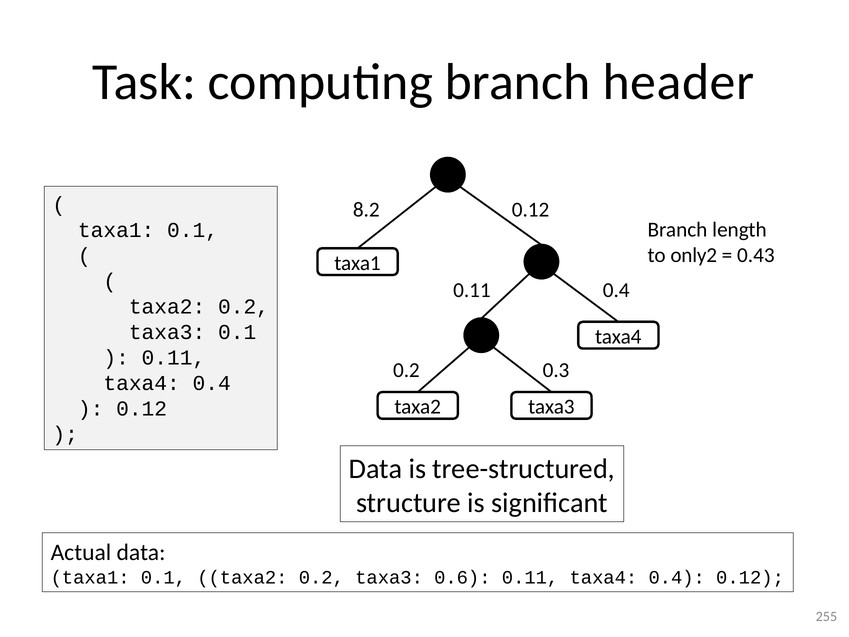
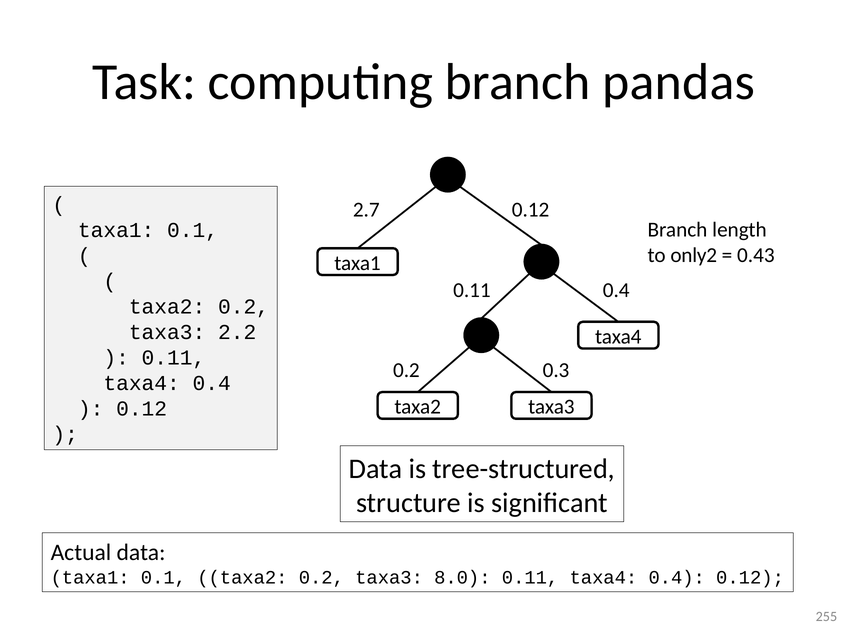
header: header -> pandas
8.2: 8.2 -> 2.7
taxa3 0.1: 0.1 -> 2.2
0.6: 0.6 -> 8.0
